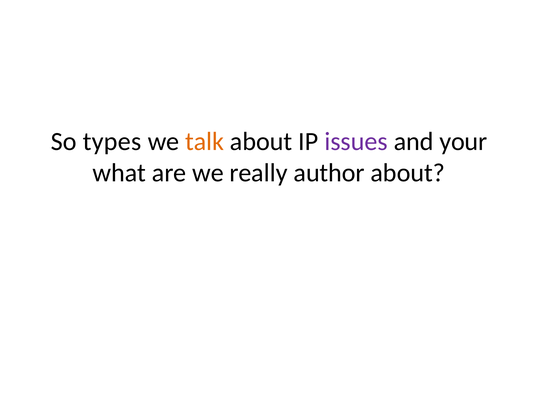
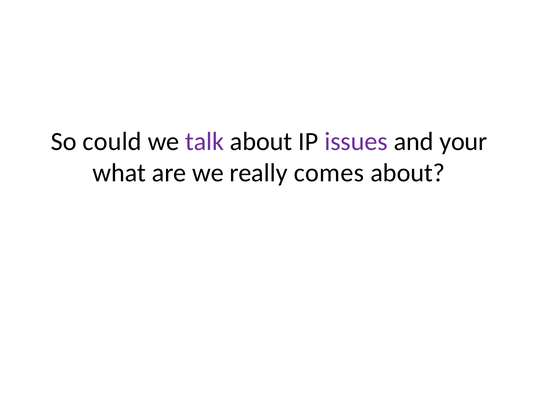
types: types -> could
talk colour: orange -> purple
author: author -> comes
